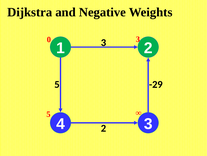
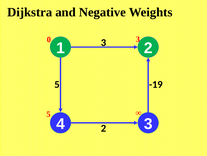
-29: -29 -> -19
